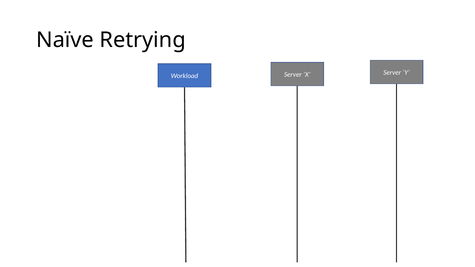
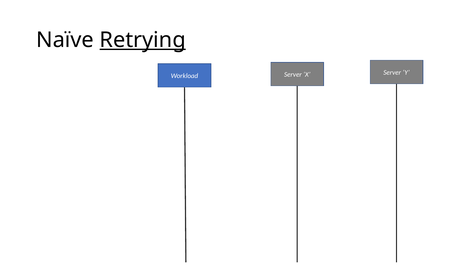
Retrying underline: none -> present
